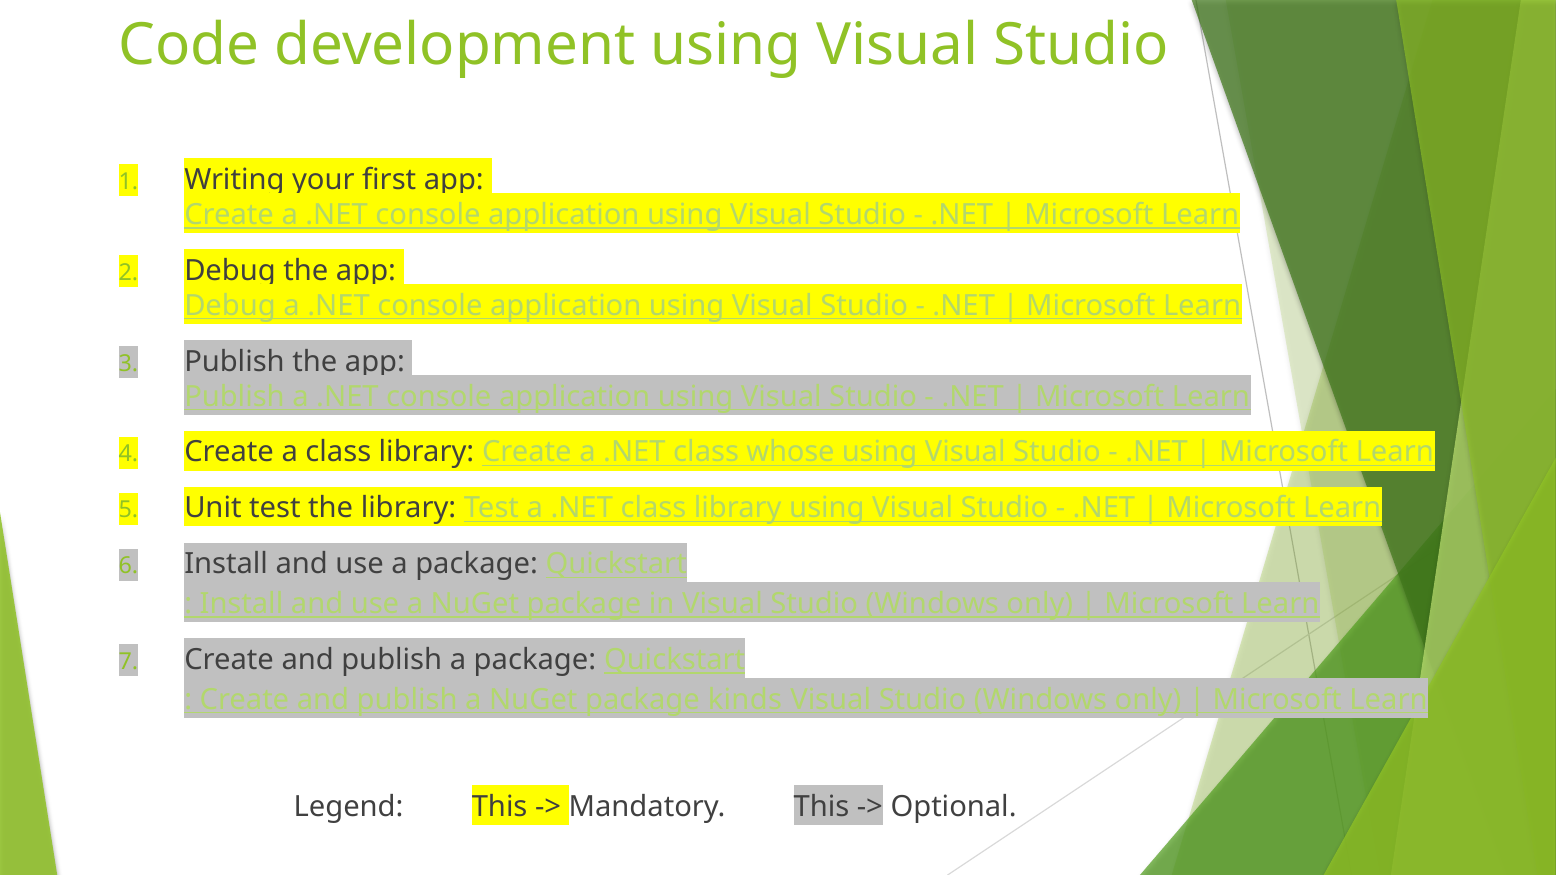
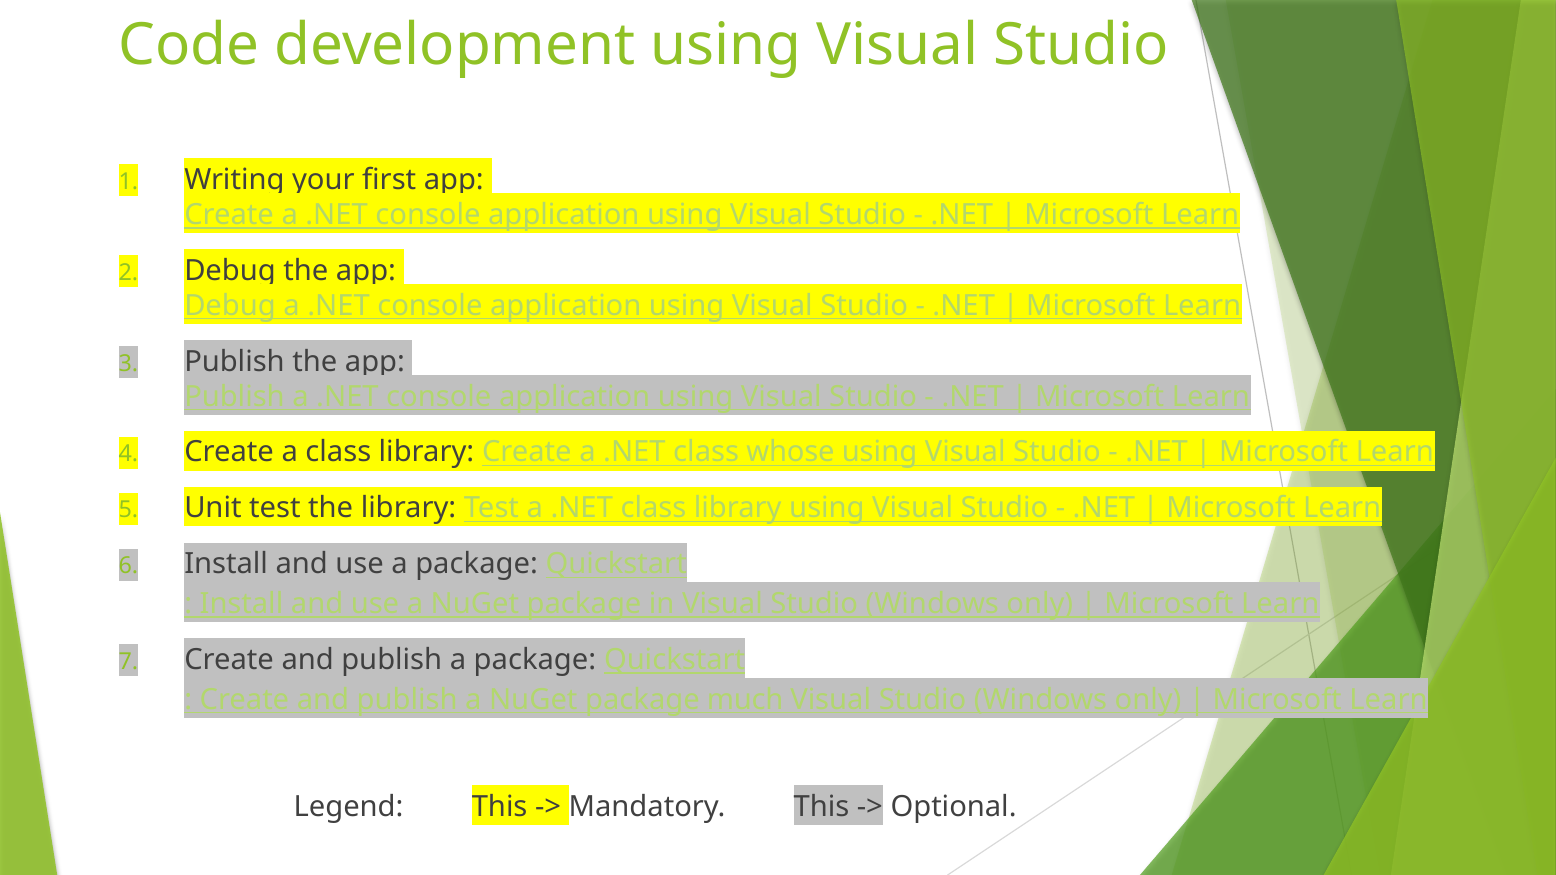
kinds: kinds -> much
